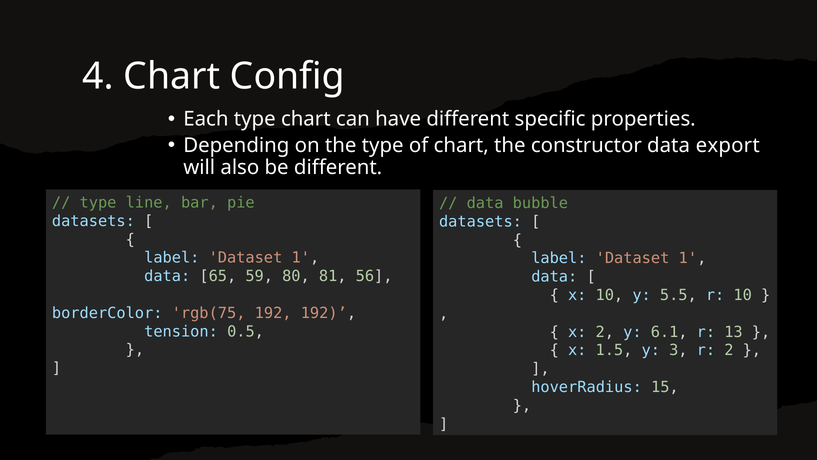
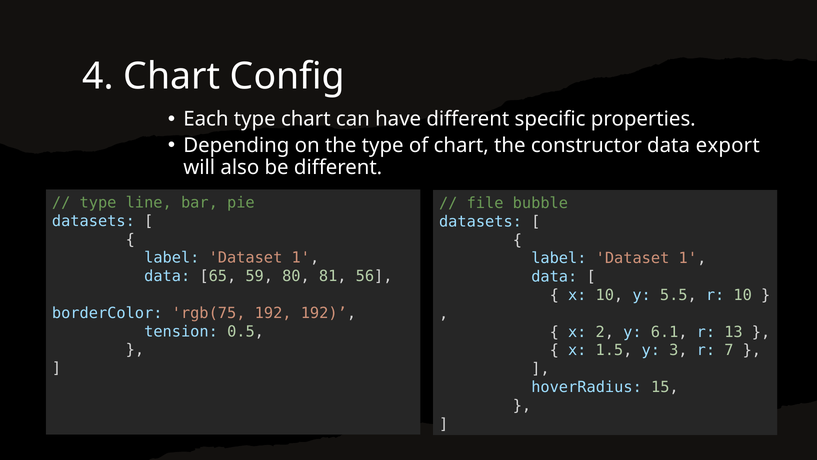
data at (485, 203): data -> file
r 2: 2 -> 7
